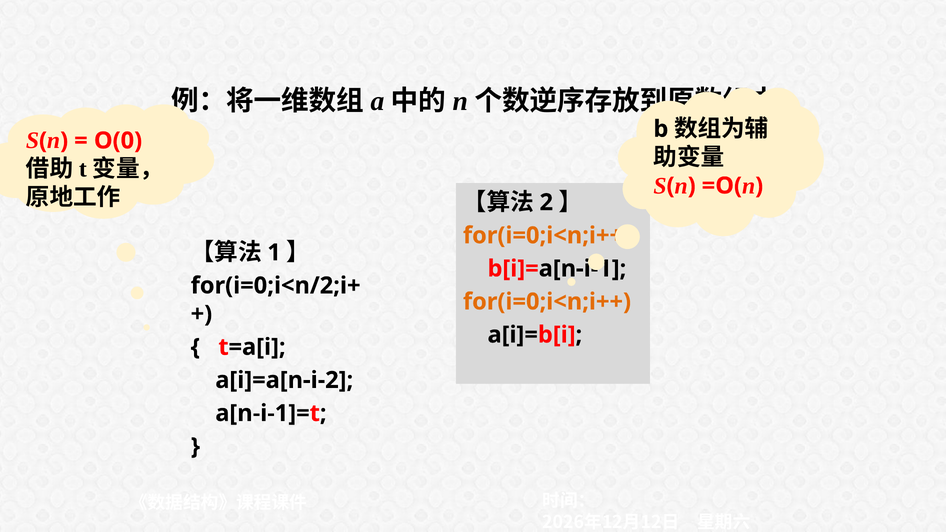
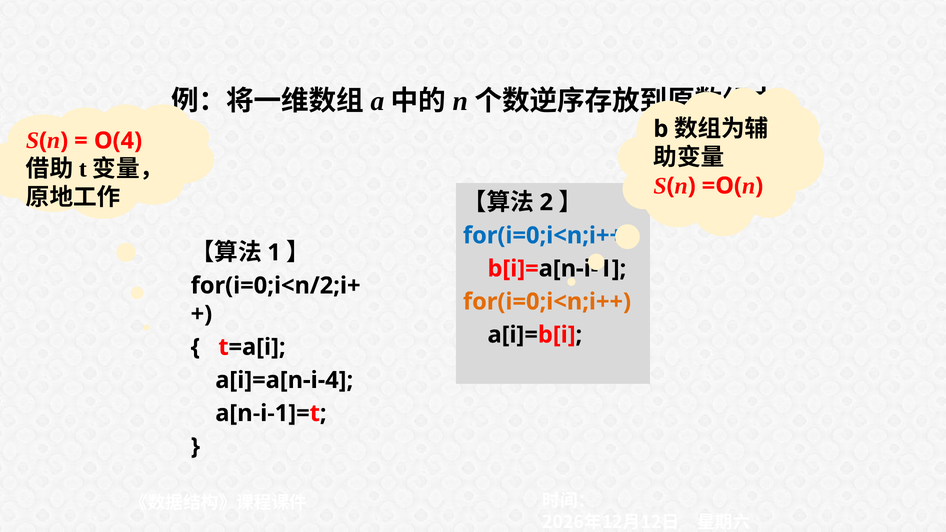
O(0: O(0 -> O(4
for(i=0;i<n;i++ at (547, 236) colour: orange -> blue
a[i]=a[n-i-2: a[i]=a[n-i-2 -> a[i]=a[n-i-4
